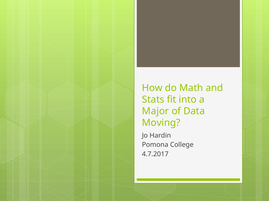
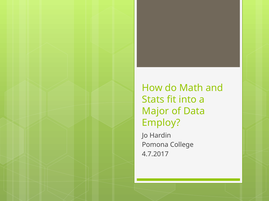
Moving: Moving -> Employ
